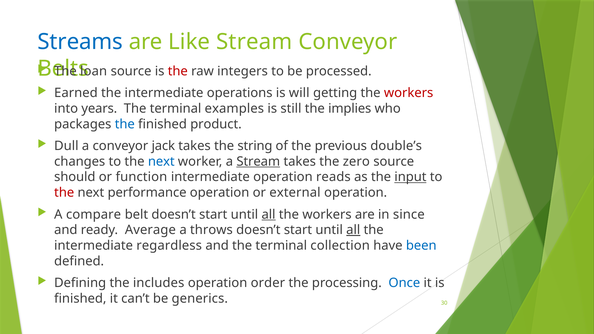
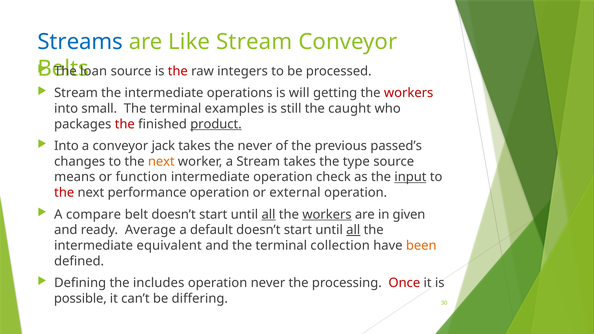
Earned at (76, 93): Earned -> Stream
years: years -> small
implies: implies -> caught
the at (125, 124) colour: blue -> red
product underline: none -> present
Dull at (66, 146): Dull -> Into
the string: string -> never
double’s: double’s -> passed’s
next at (161, 161) colour: blue -> orange
Stream at (258, 161) underline: present -> none
zero: zero -> type
should: should -> means
reads: reads -> check
workers at (327, 214) underline: none -> present
since: since -> given
throws: throws -> default
regardless: regardless -> equivalent
been colour: blue -> orange
operation order: order -> never
Once colour: blue -> red
finished at (80, 299): finished -> possible
generics: generics -> differing
